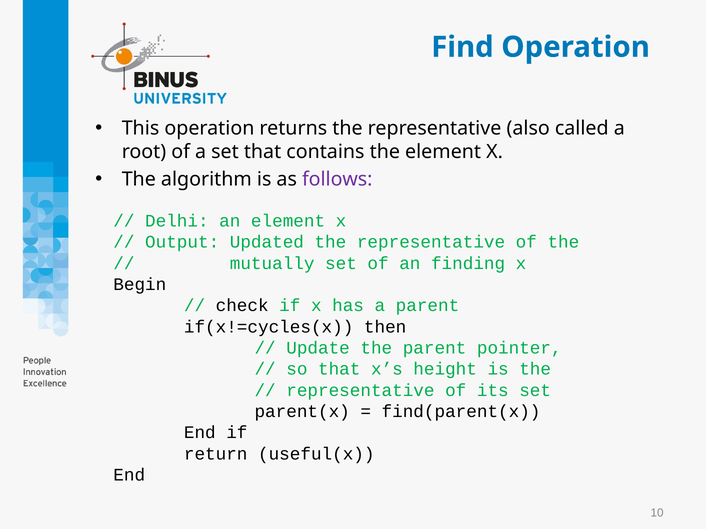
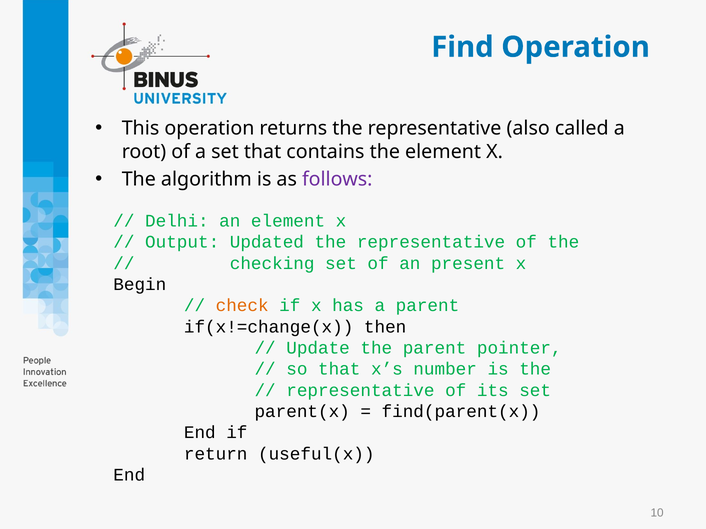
mutually: mutually -> checking
finding: finding -> present
check colour: black -> orange
if(x!=cycles(x: if(x!=cycles(x -> if(x!=change(x
height: height -> number
